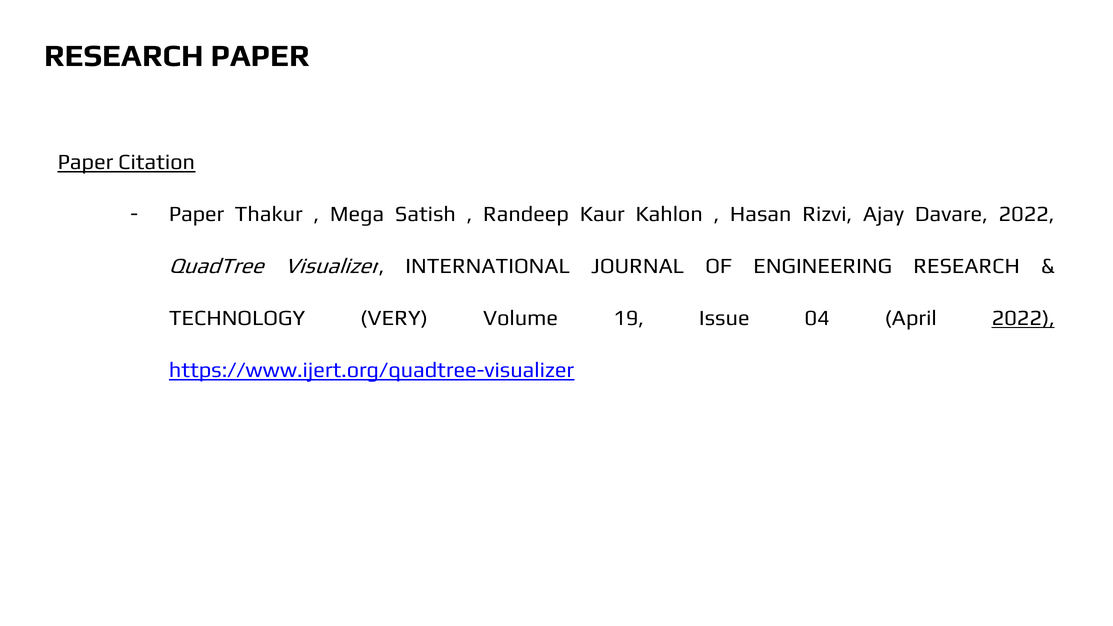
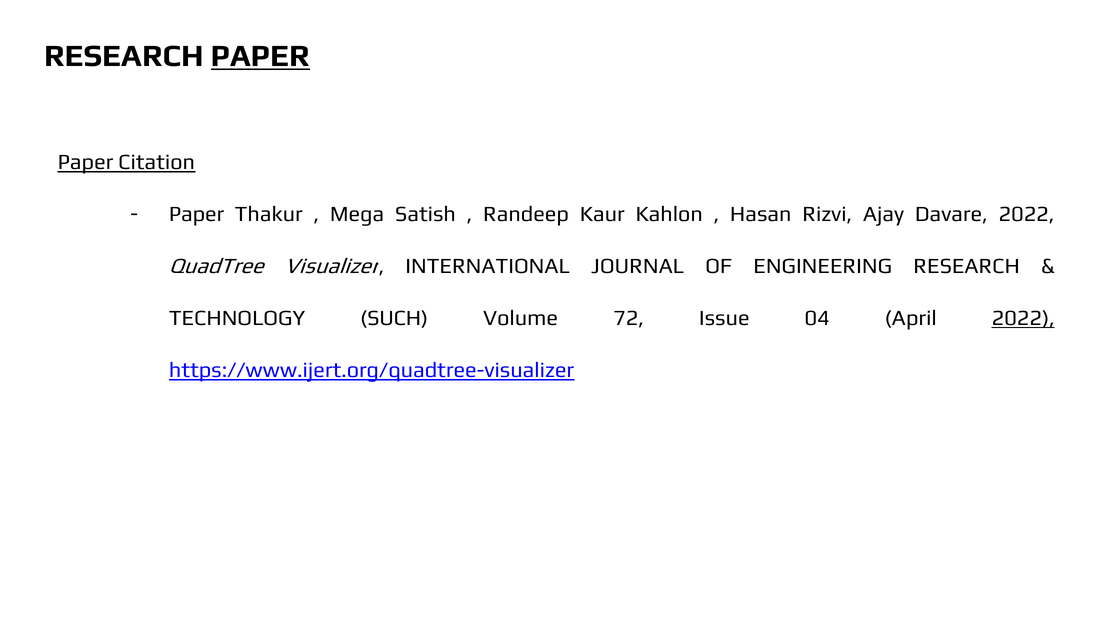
PAPER at (260, 56) underline: none -> present
VERY: VERY -> SUCH
19: 19 -> 72
